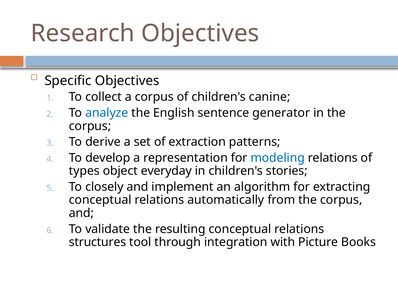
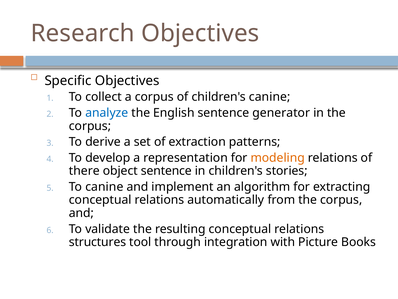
modeling colour: blue -> orange
types: types -> there
object everyday: everyday -> sentence
To closely: closely -> canine
